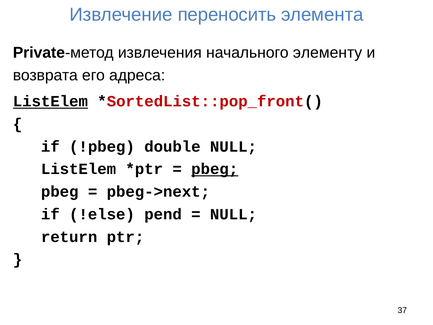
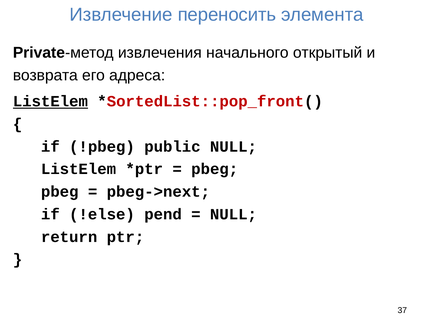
элементу: элементу -> открытый
double: double -> public
pbeg at (215, 169) underline: present -> none
